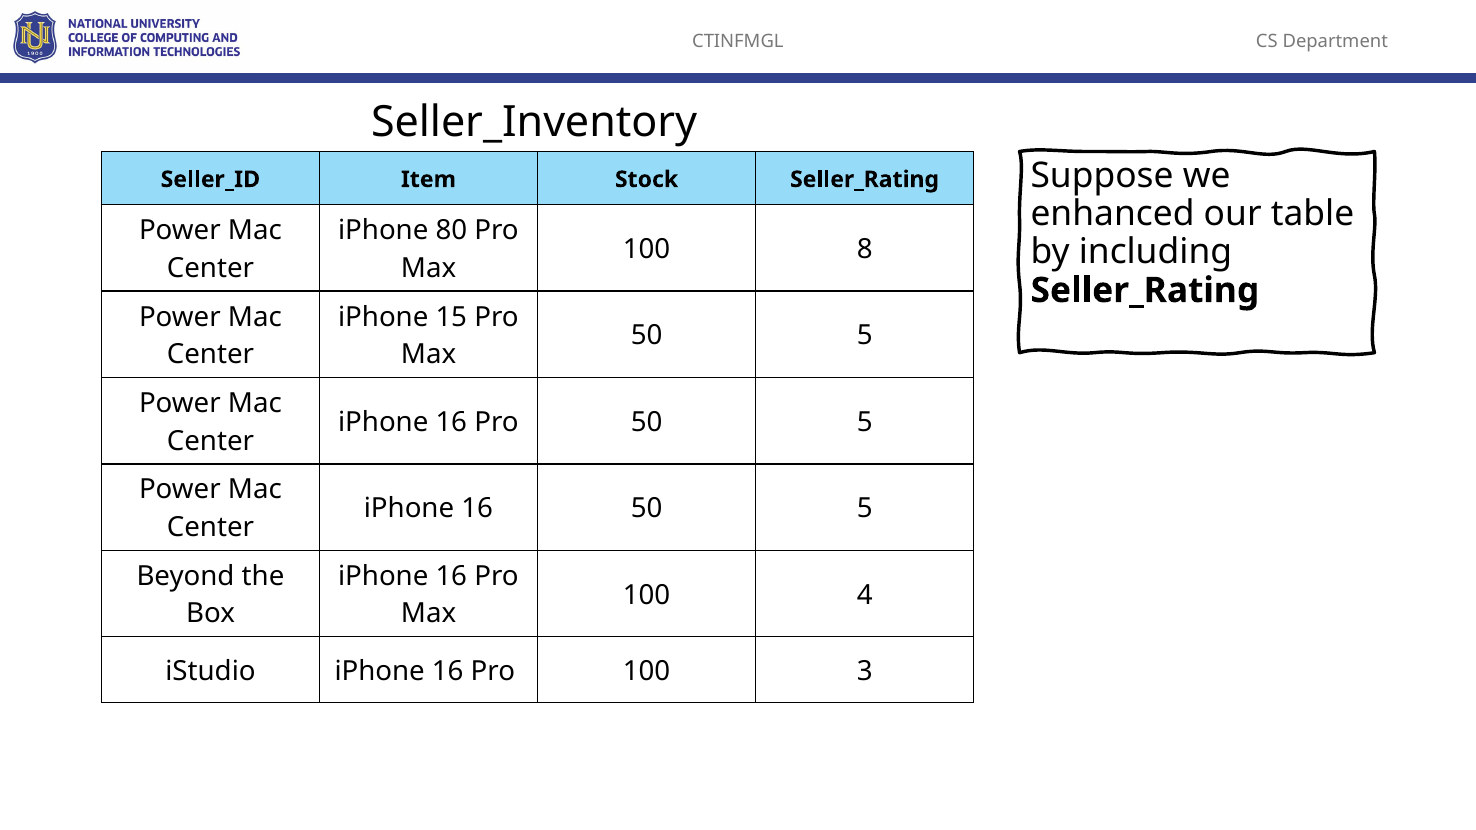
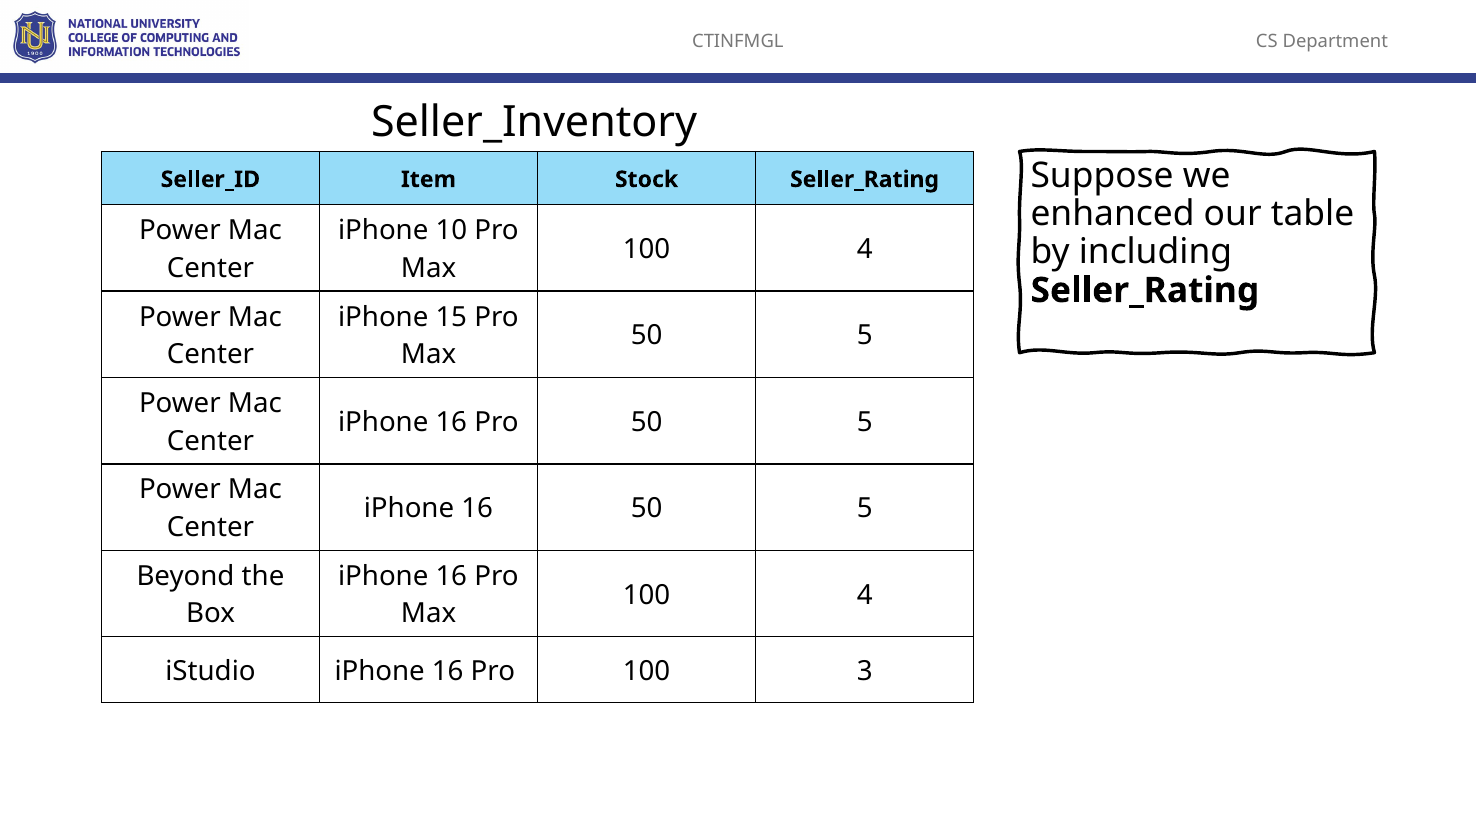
80: 80 -> 10
8 at (865, 249): 8 -> 4
